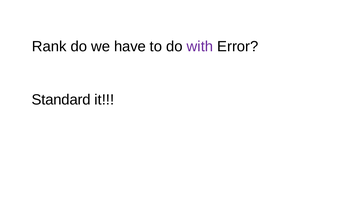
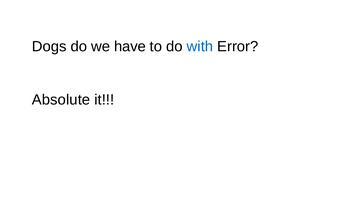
Rank: Rank -> Dogs
with colour: purple -> blue
Standard: Standard -> Absolute
